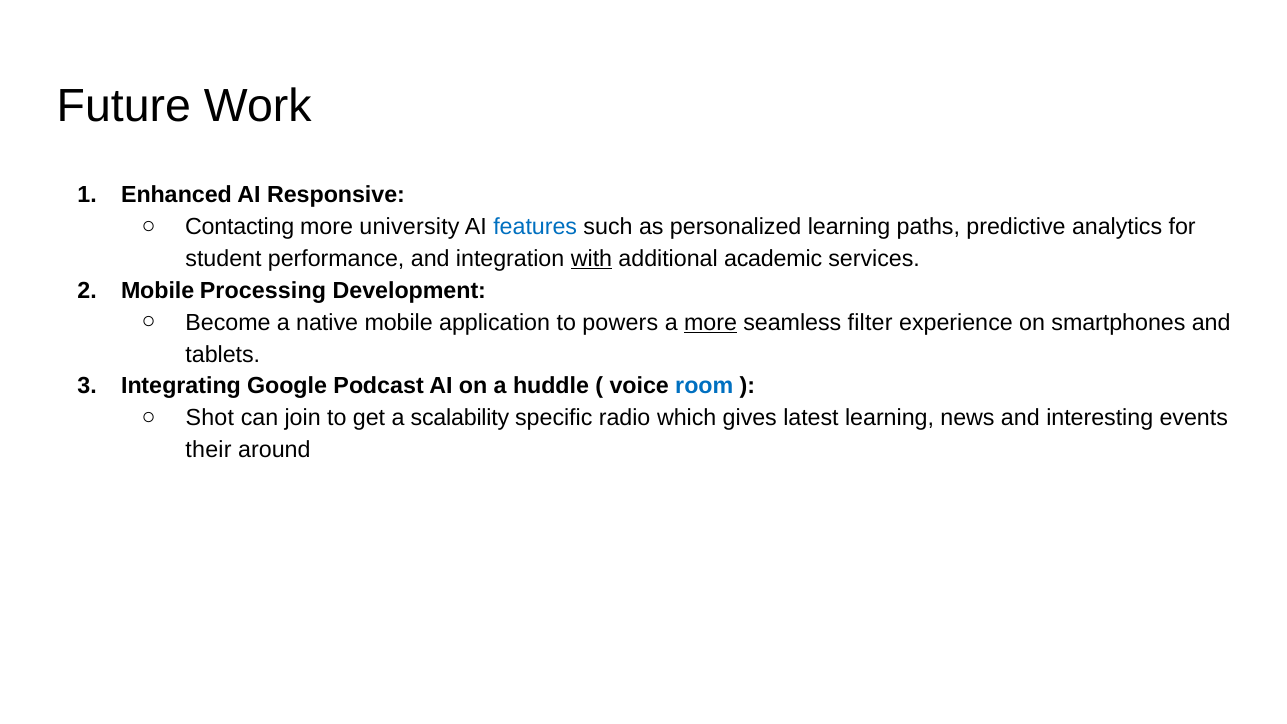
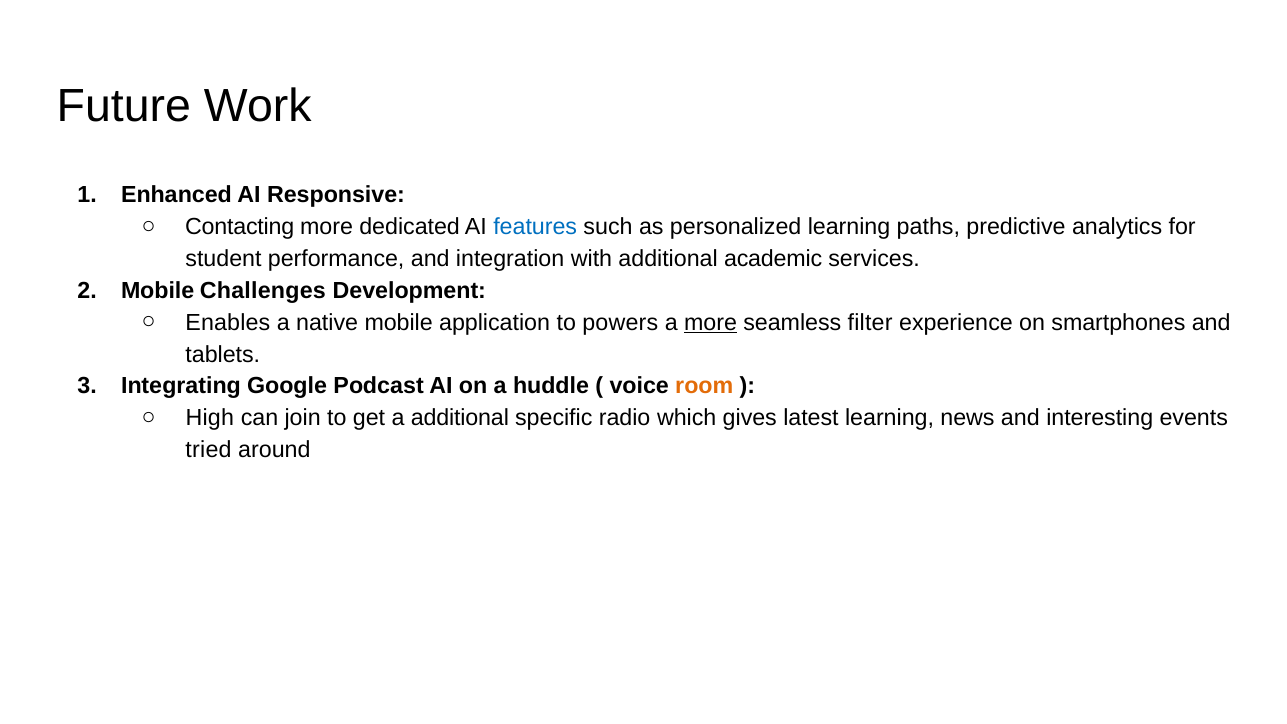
university: university -> dedicated
with underline: present -> none
Processing: Processing -> Challenges
Become: Become -> Enables
room colour: blue -> orange
Shot: Shot -> High
a scalability: scalability -> additional
their: their -> tried
